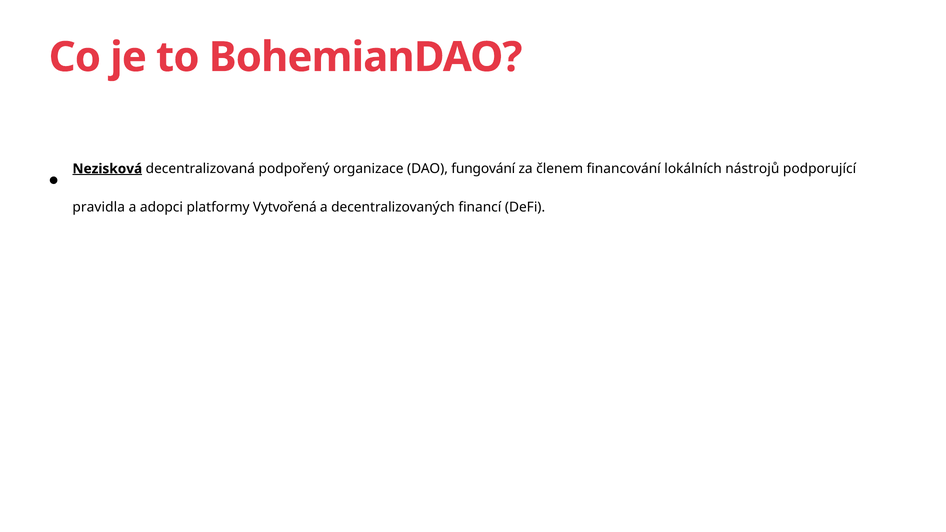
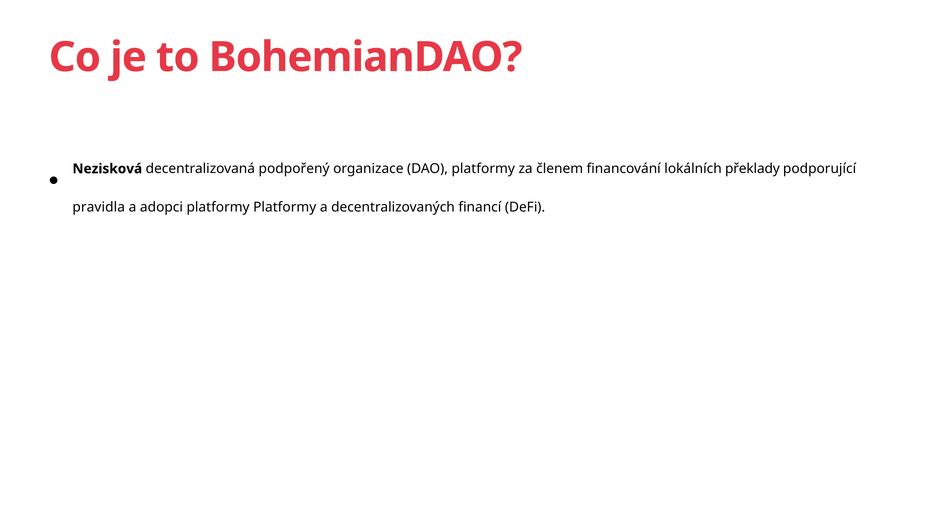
Nezisková underline: present -> none
DAO fungování: fungování -> platformy
nástrojů: nástrojů -> překlady
platformy Vytvořená: Vytvořená -> Platformy
